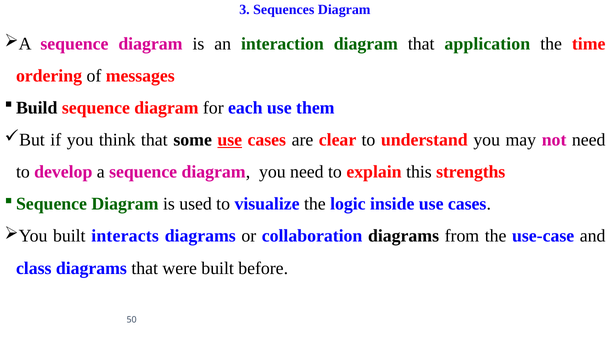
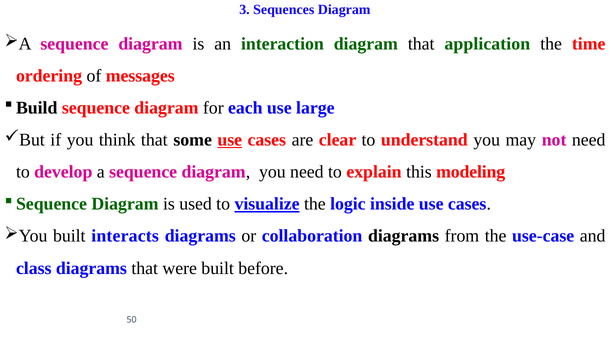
them: them -> large
strengths: strengths -> modeling
visualize underline: none -> present
